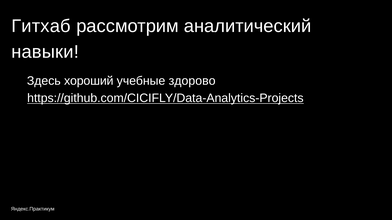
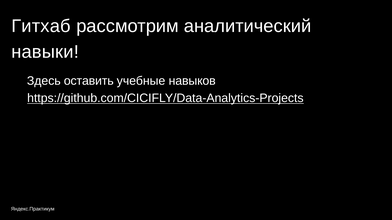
хороший: хороший -> оставить
здорово: здорово -> навыков
